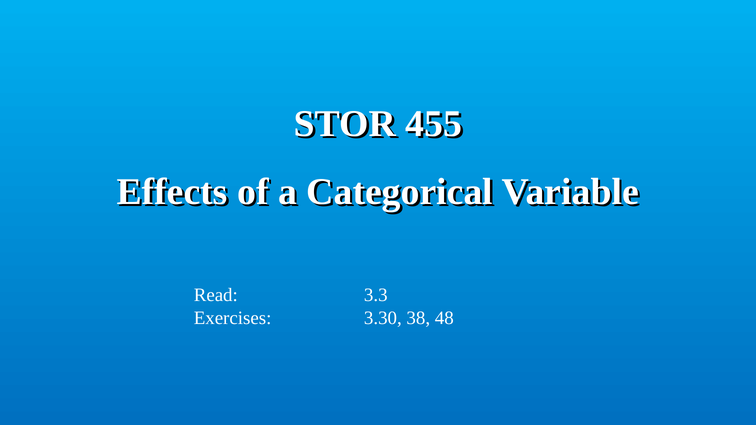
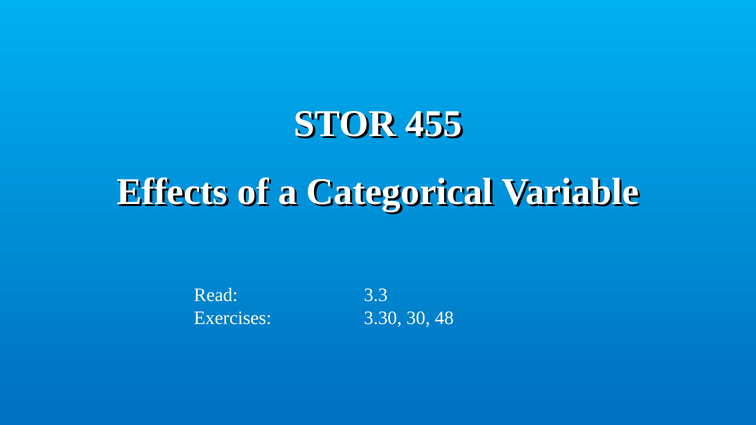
38: 38 -> 30
